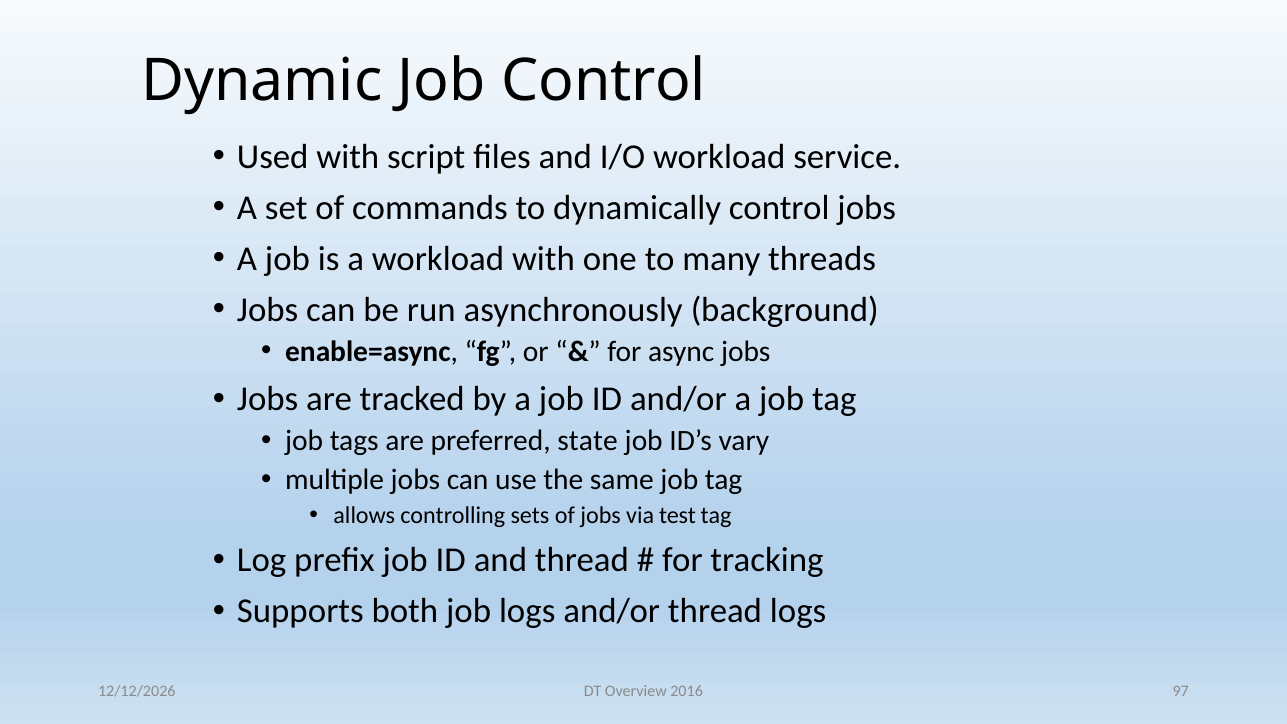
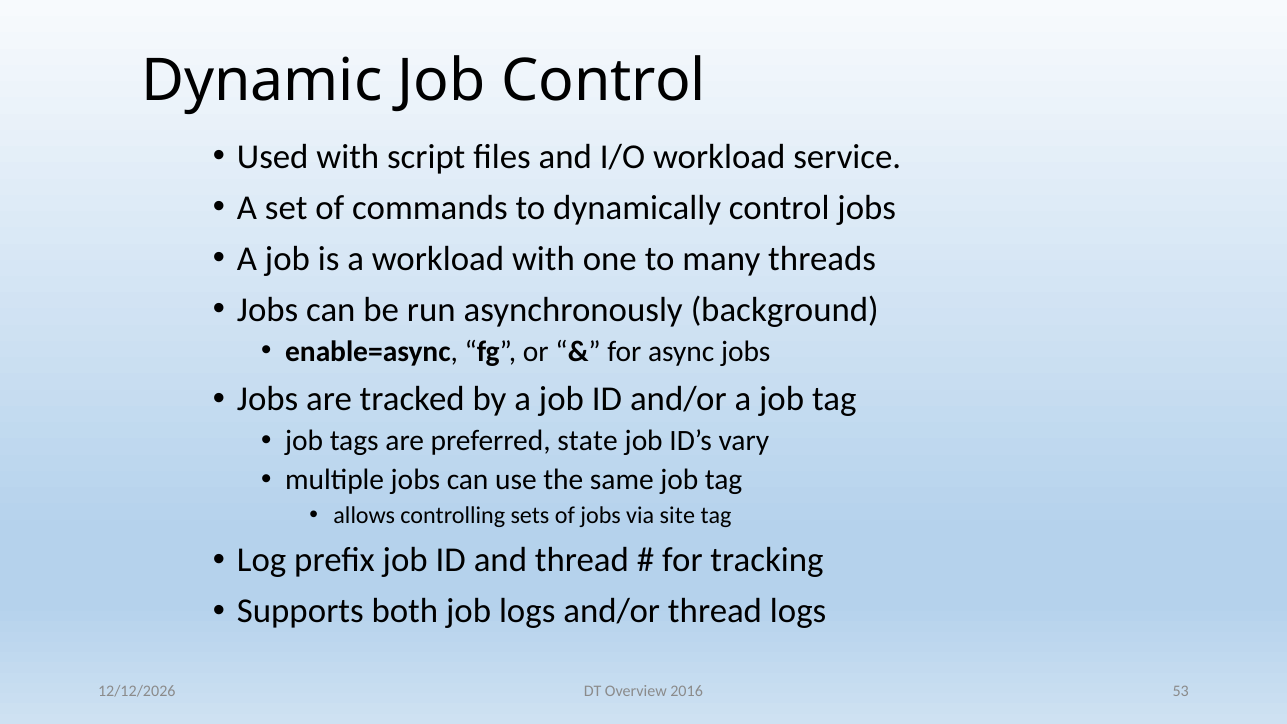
test: test -> site
97: 97 -> 53
